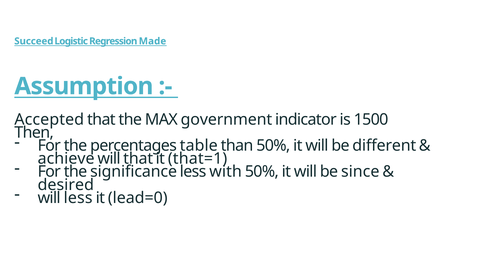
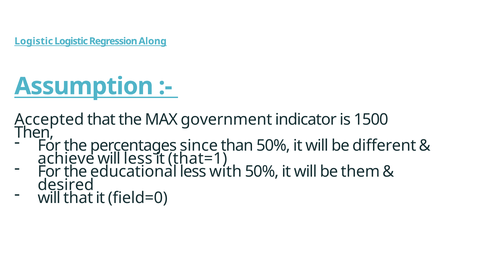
Succeed at (34, 41): Succeed -> Logistic
Made: Made -> Along
table: table -> since
will that: that -> less
significance: significance -> educational
since: since -> them
will less: less -> that
lead=0: lead=0 -> field=0
